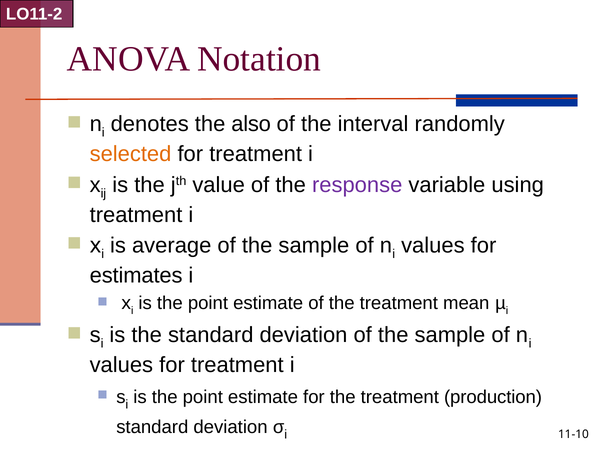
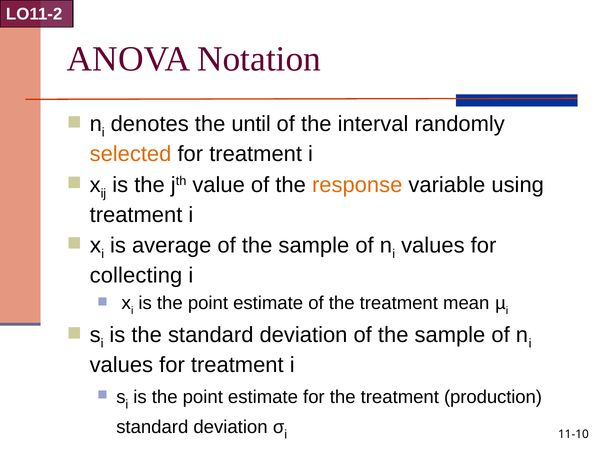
also: also -> until
response colour: purple -> orange
estimates: estimates -> collecting
